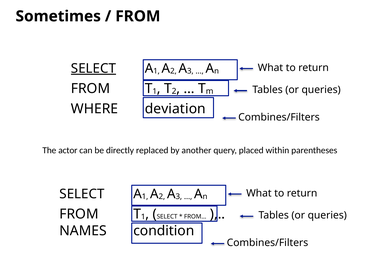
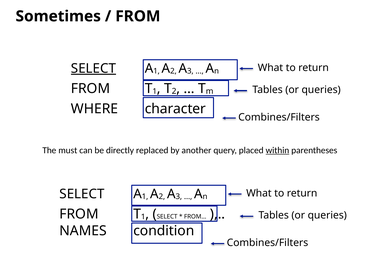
deviation: deviation -> character
actor: actor -> must
within underline: none -> present
